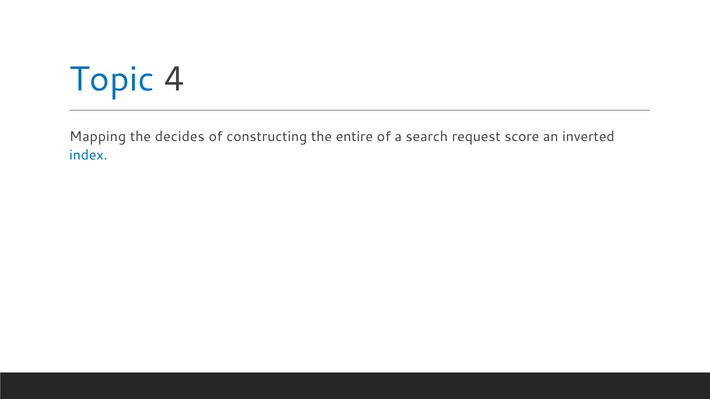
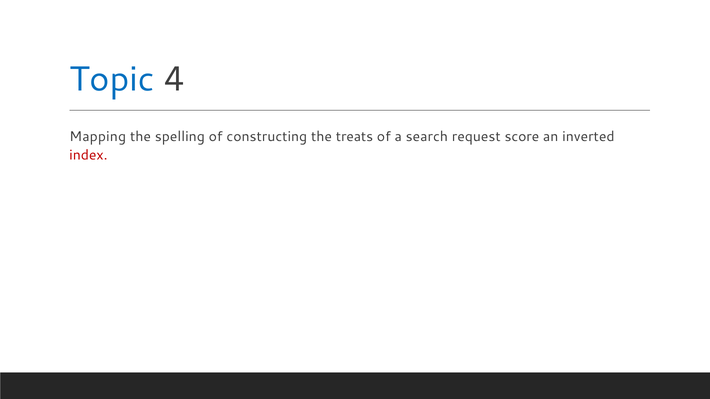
decides: decides -> spelling
entire: entire -> treats
index colour: blue -> red
